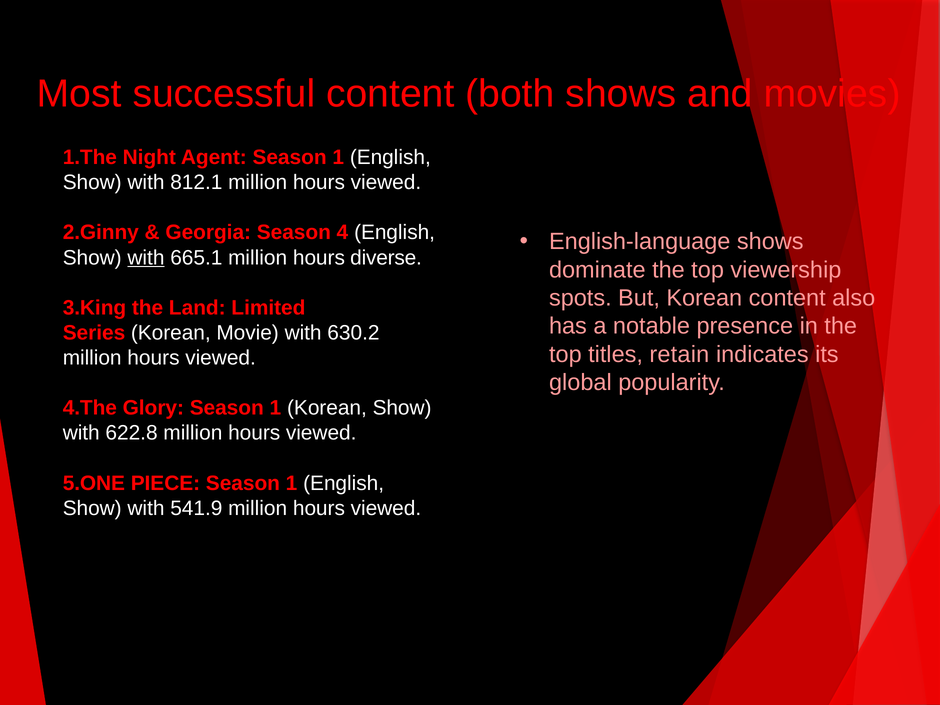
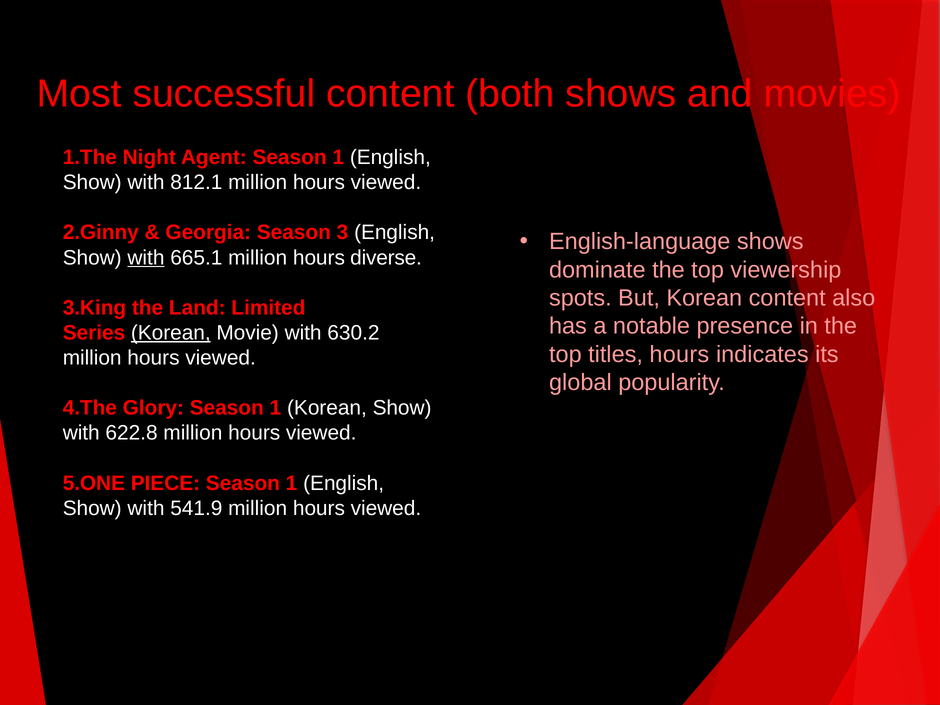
4: 4 -> 3
Korean at (171, 333) underline: none -> present
titles retain: retain -> hours
